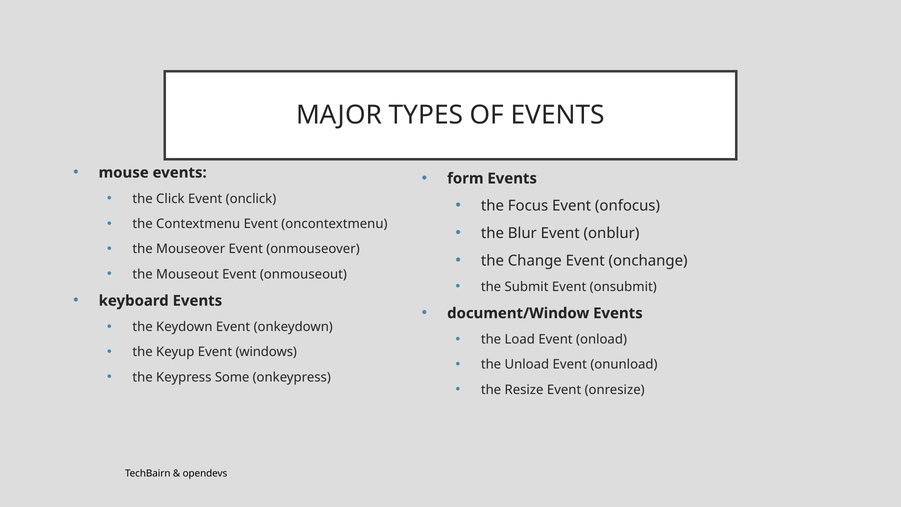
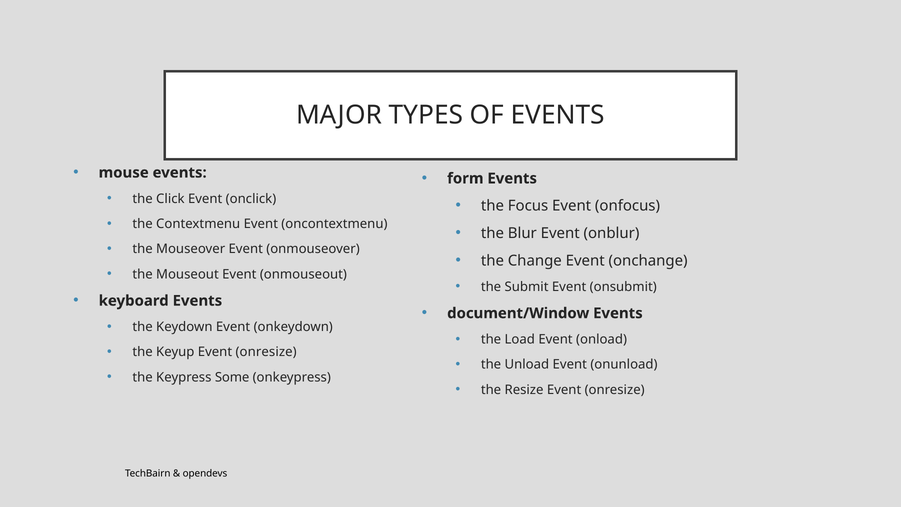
Keyup Event windows: windows -> onresize
